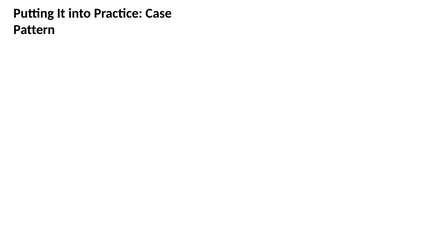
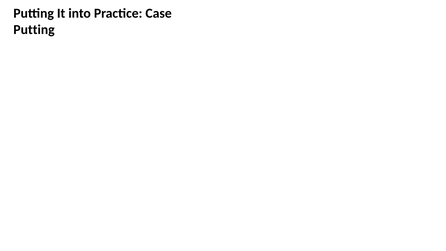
Pattern at (34, 30): Pattern -> Putting
